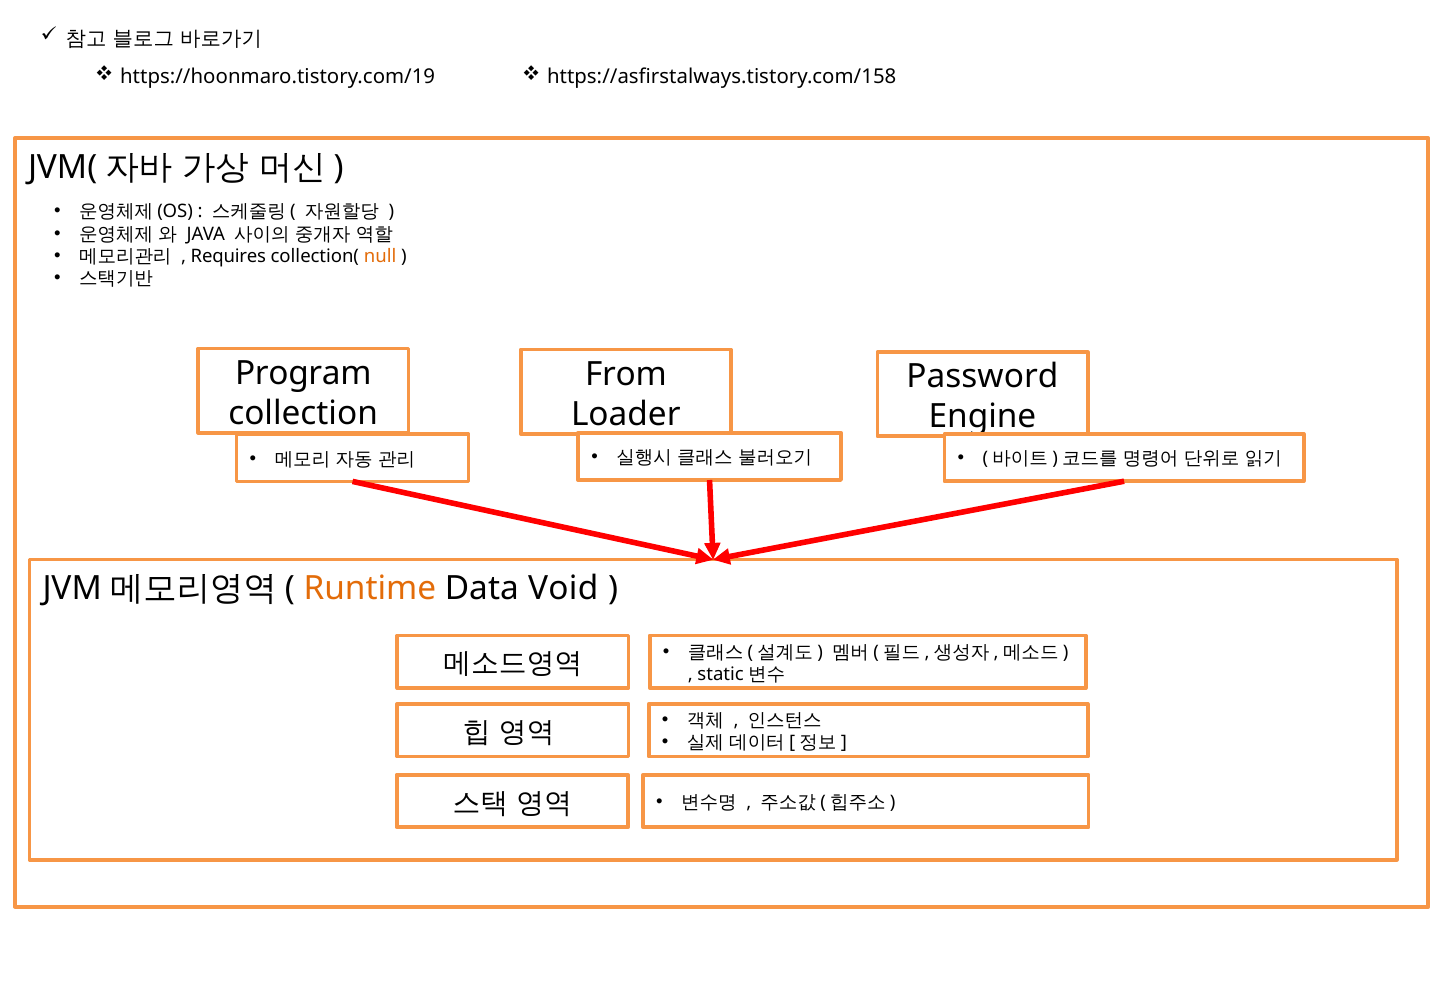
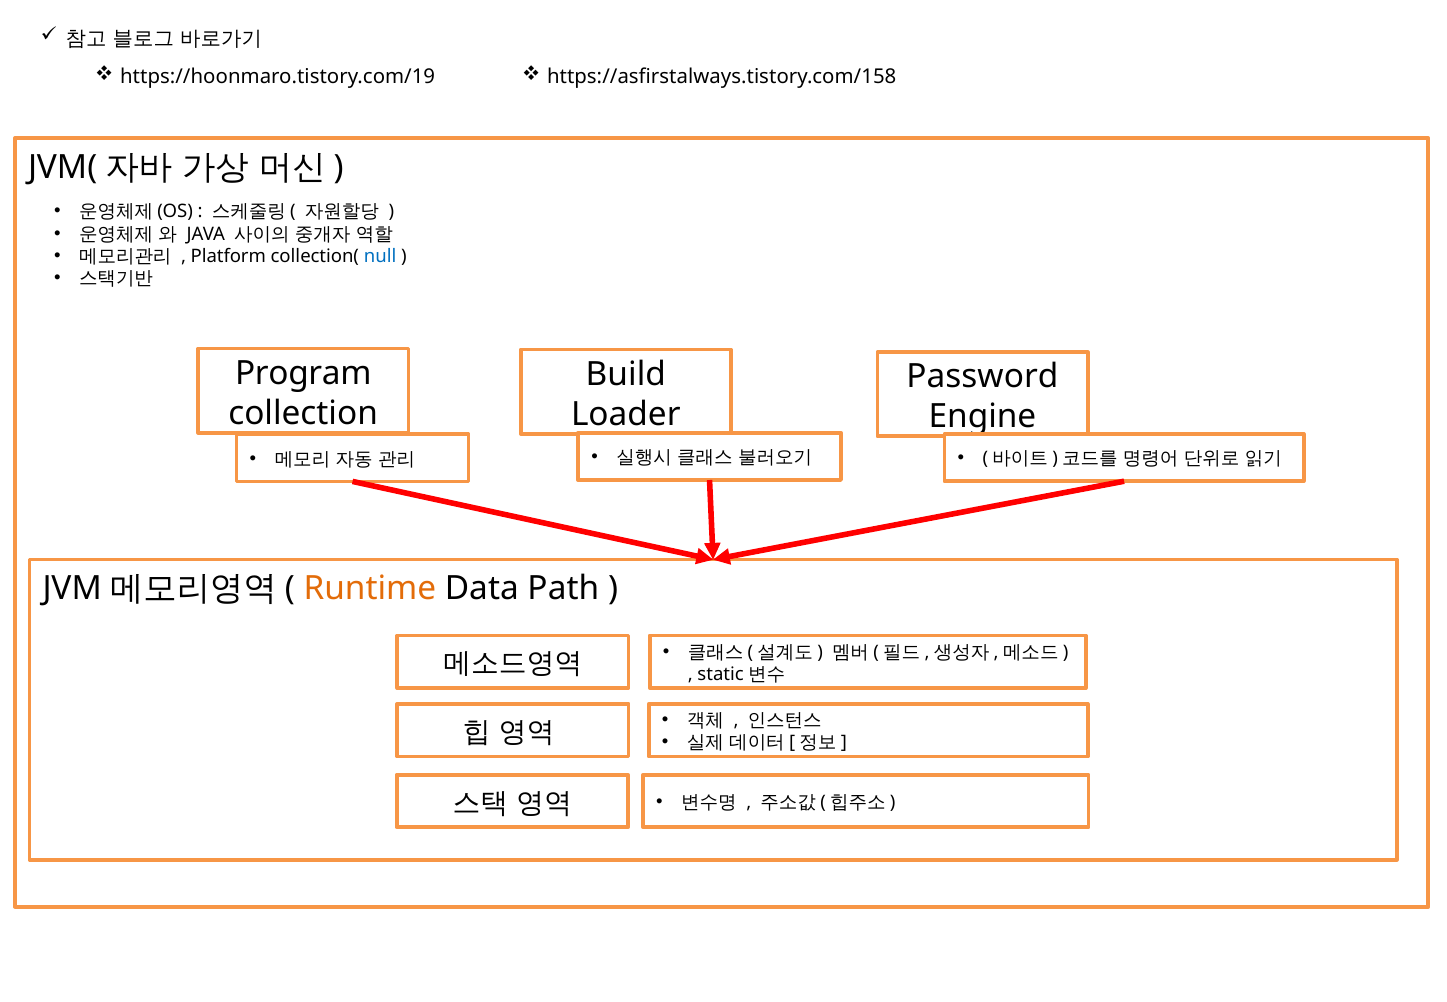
Requires: Requires -> Platform
null colour: orange -> blue
From: From -> Build
Void: Void -> Path
